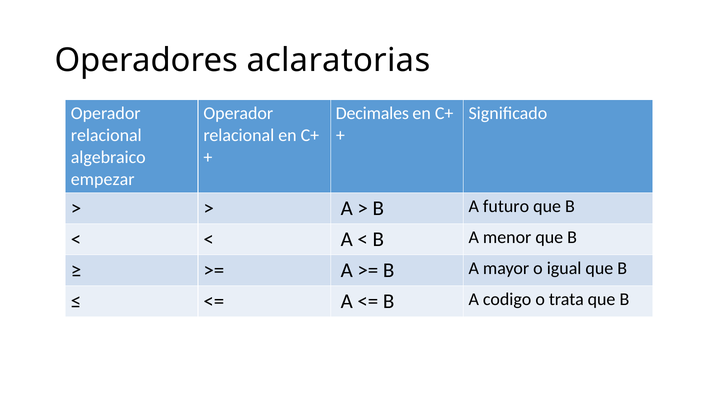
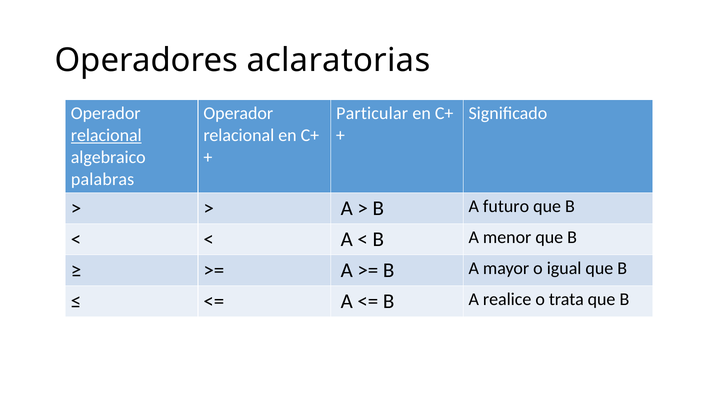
Decimales: Decimales -> Particular
relacional at (106, 135) underline: none -> present
empezar: empezar -> palabras
codigo: codigo -> realice
